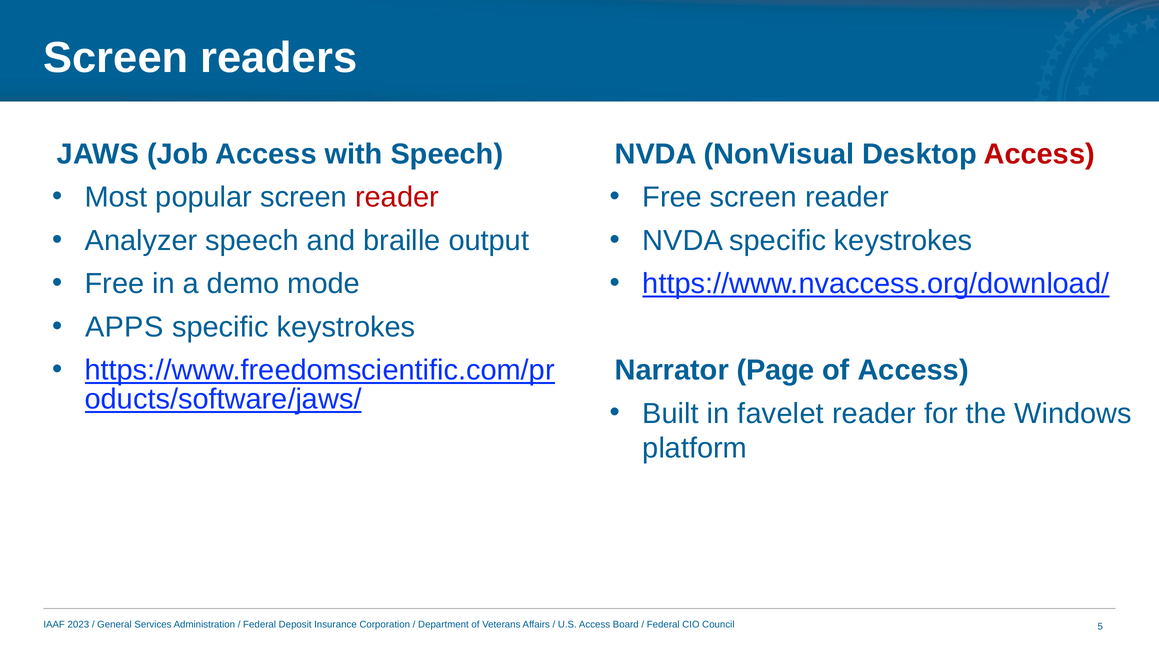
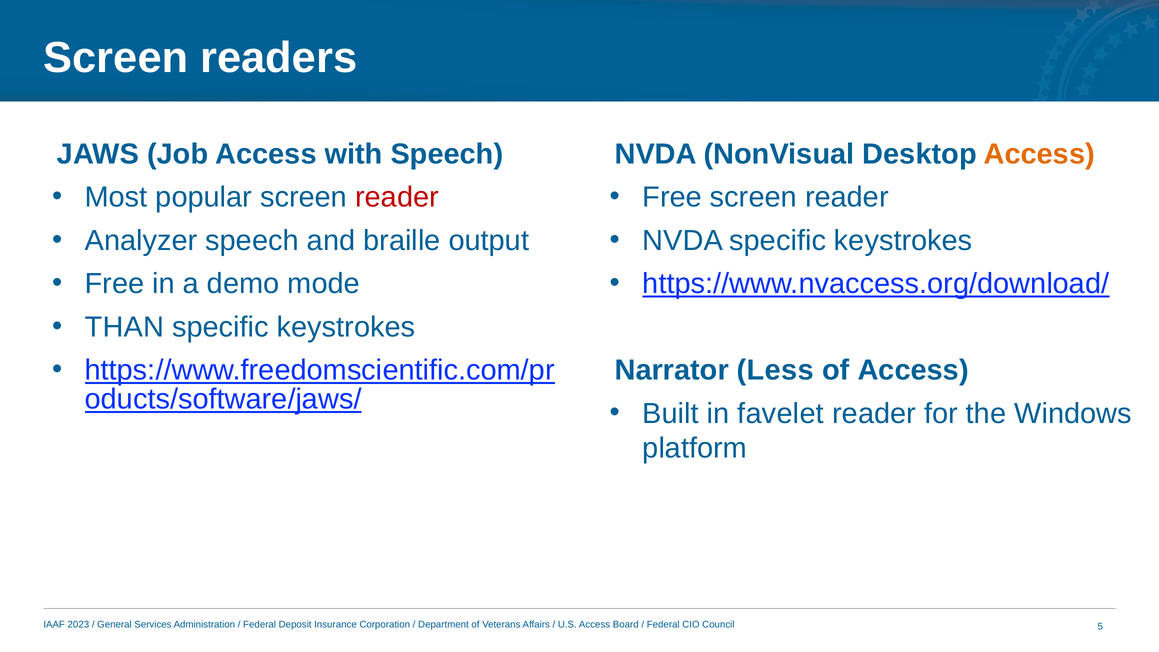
Access at (1039, 154) colour: red -> orange
APPS: APPS -> THAN
Page: Page -> Less
